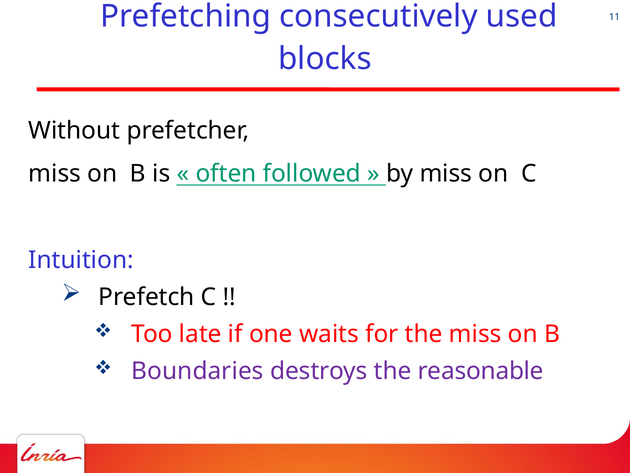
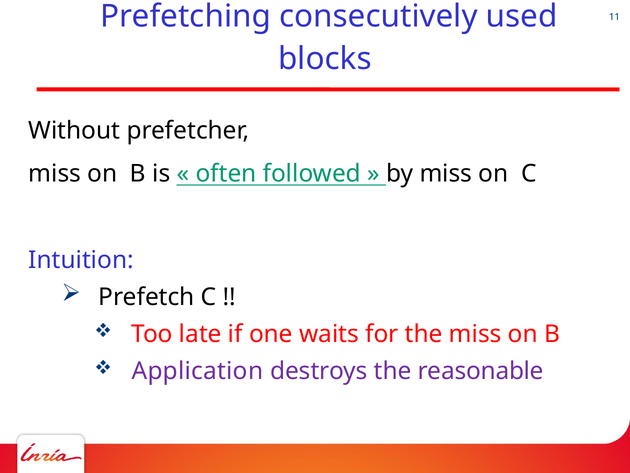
Boundaries: Boundaries -> Application
